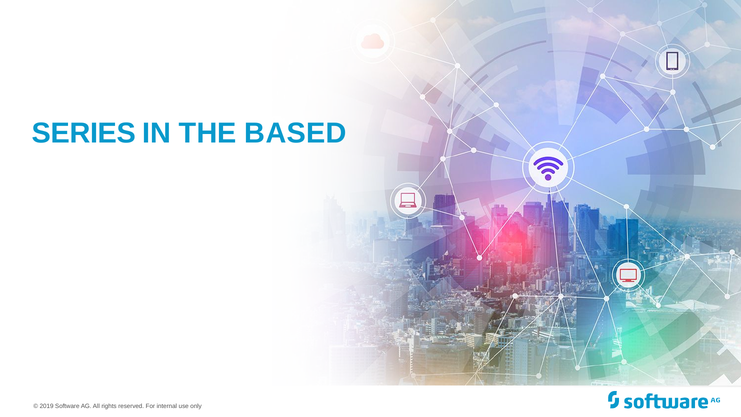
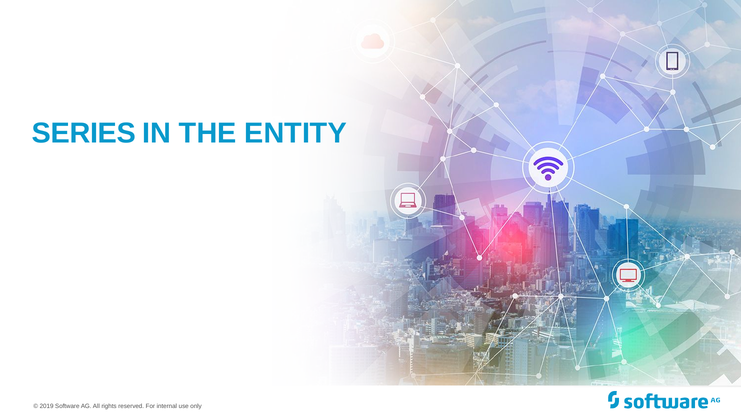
BASED: BASED -> ENTITY
